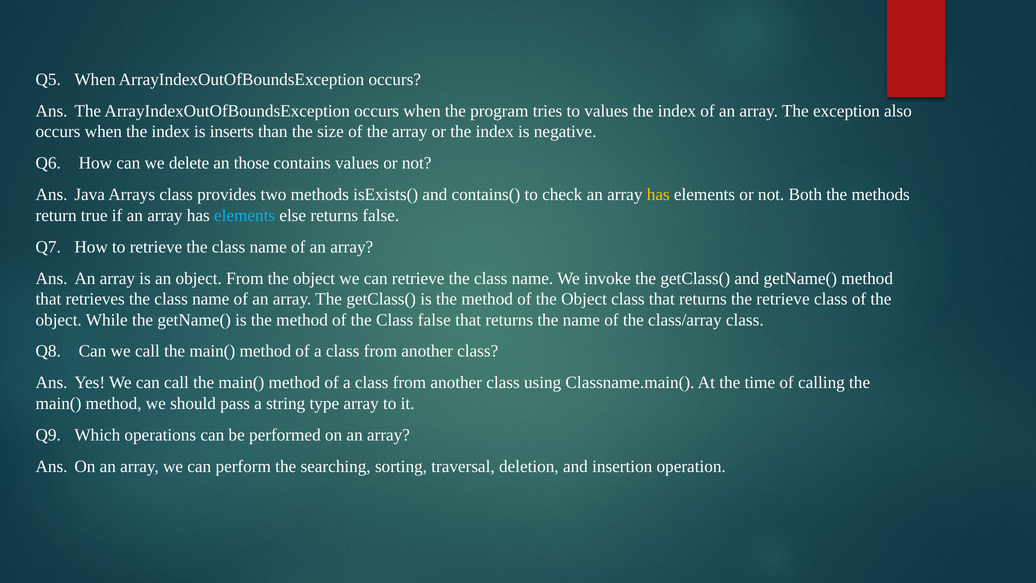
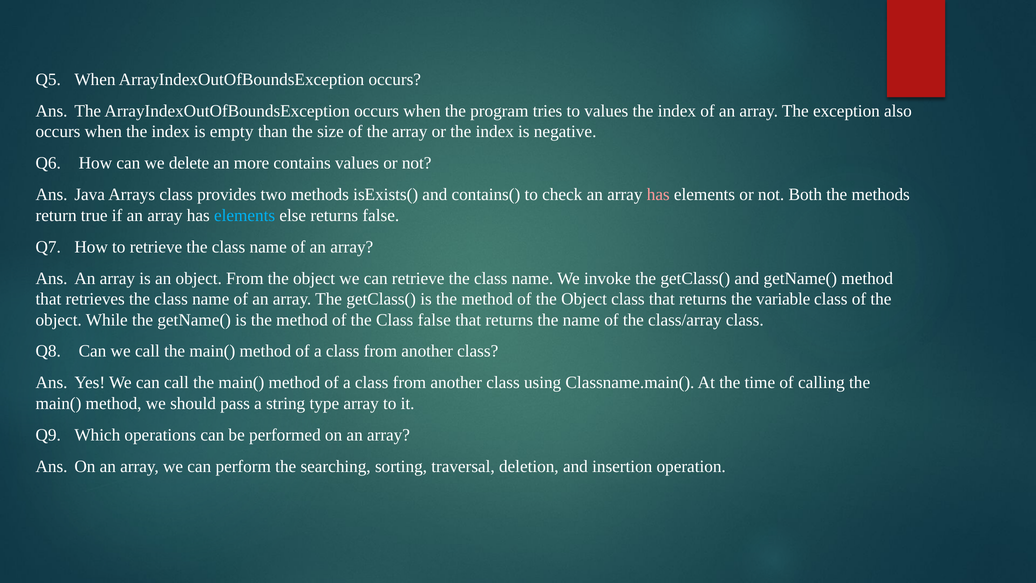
inserts: inserts -> empty
those: those -> more
has at (658, 195) colour: yellow -> pink
the retrieve: retrieve -> variable
